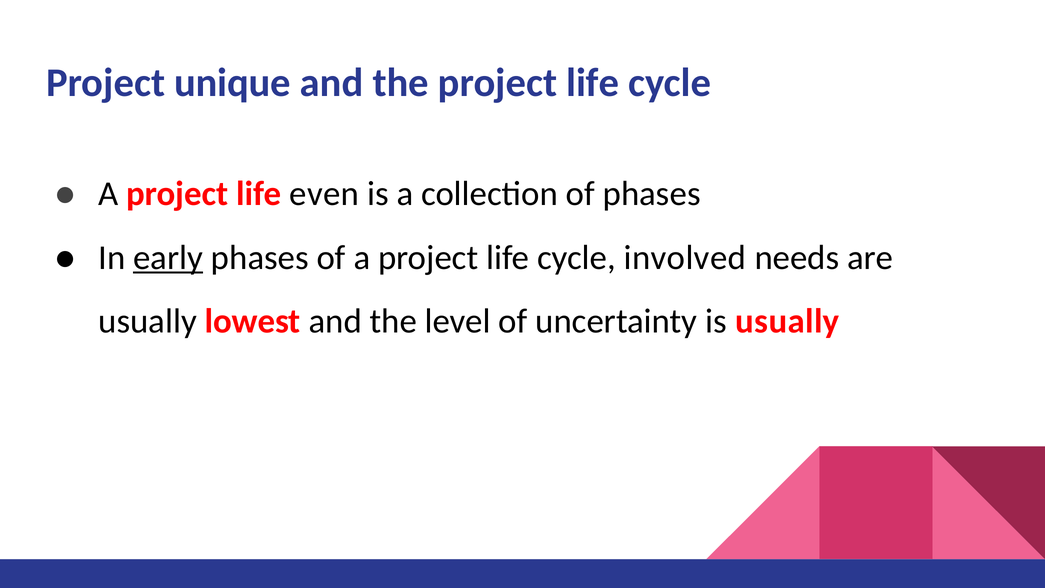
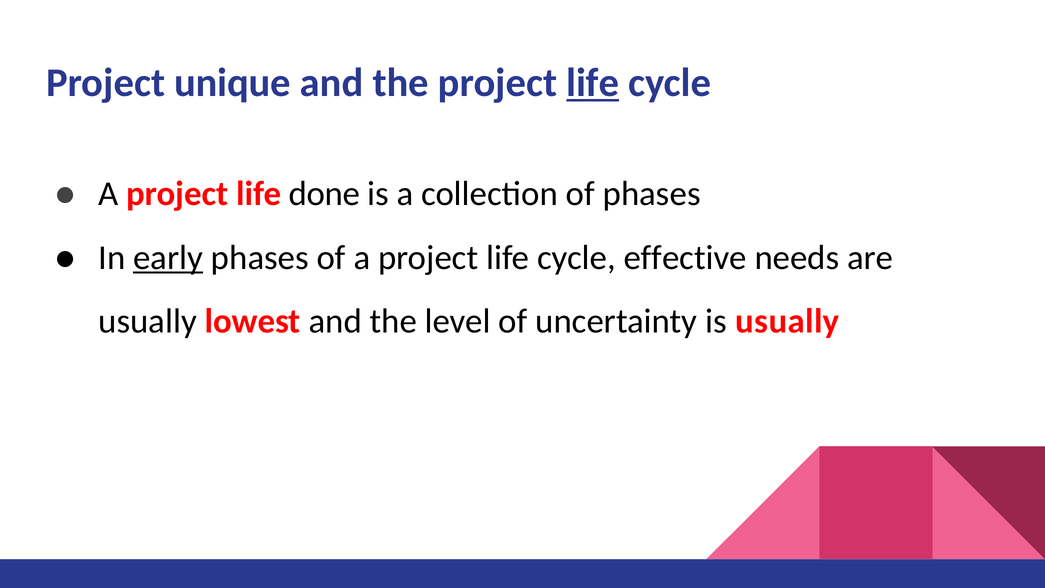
life at (593, 83) underline: none -> present
even: even -> done
involved: involved -> effective
